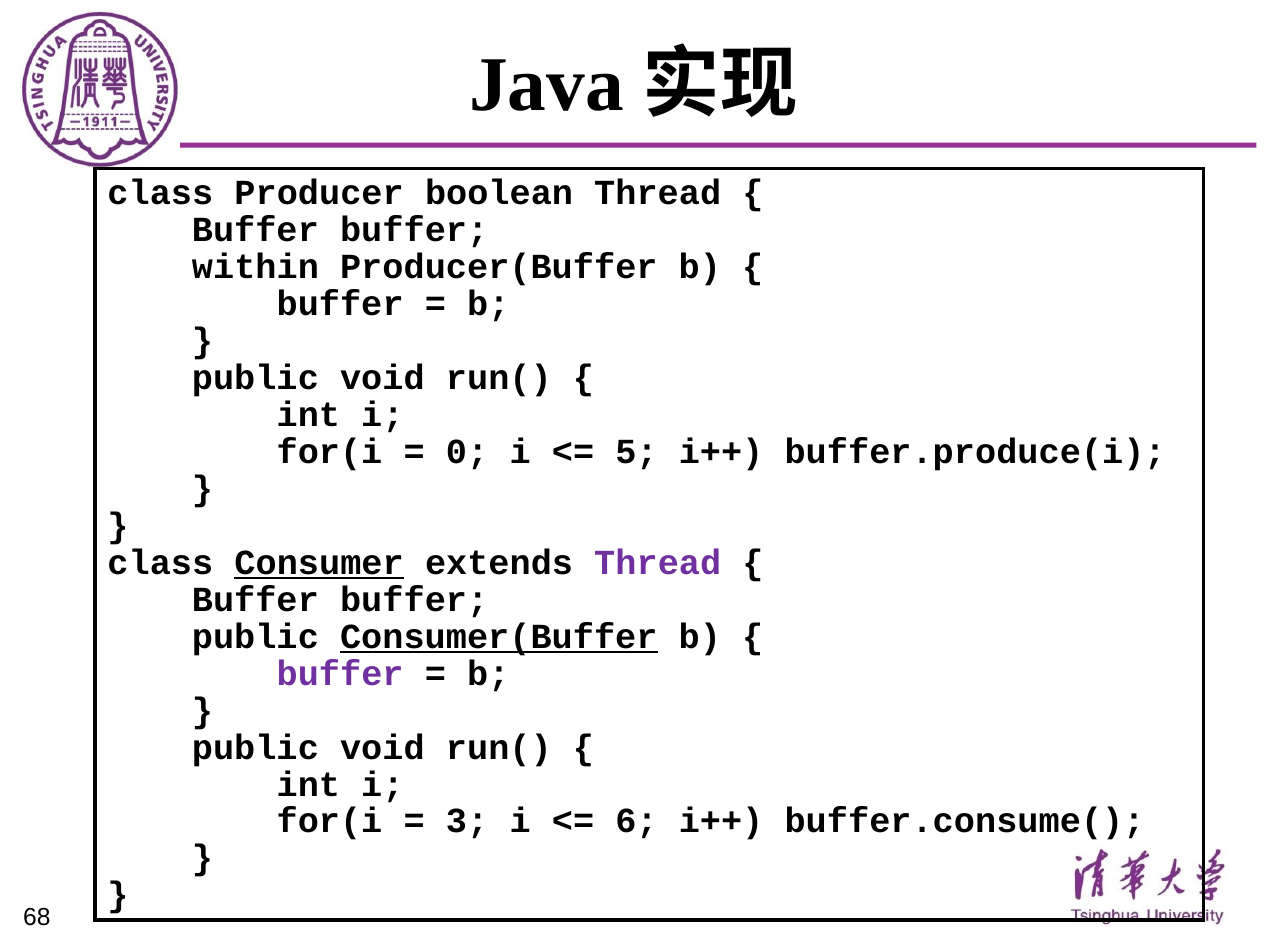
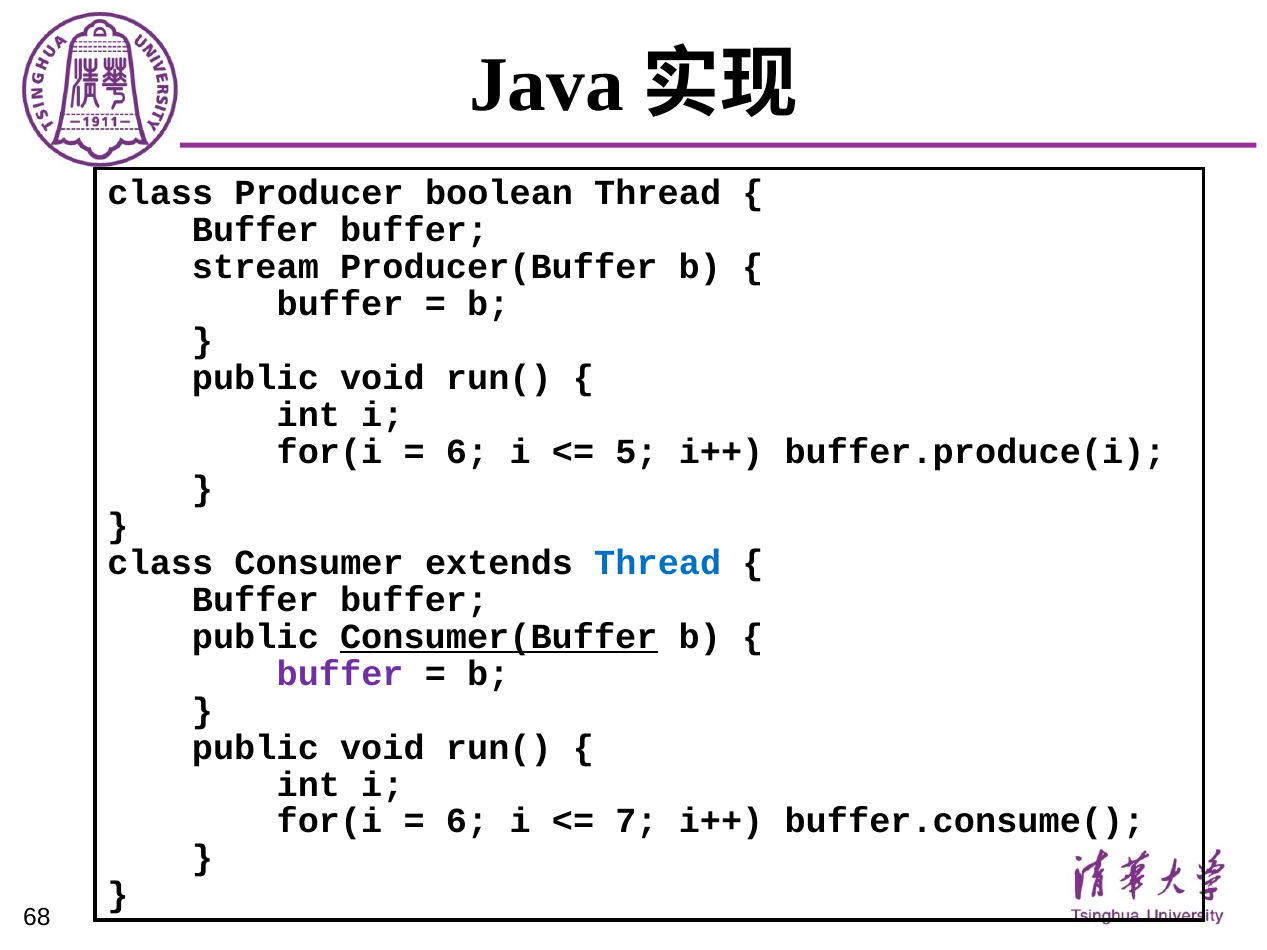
within: within -> stream
0 at (467, 452): 0 -> 6
Consumer underline: present -> none
Thread at (658, 563) colour: purple -> blue
3 at (467, 822): 3 -> 6
6: 6 -> 7
